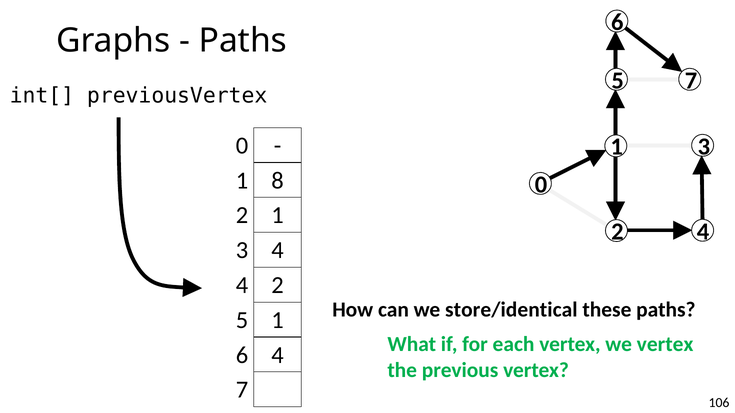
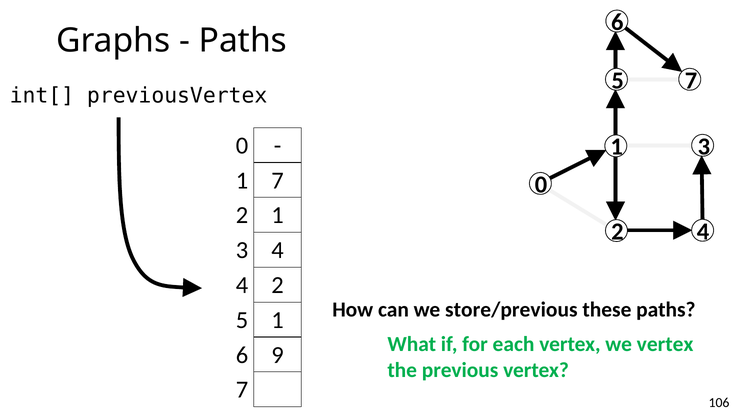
1 8: 8 -> 7
store/identical: store/identical -> store/previous
4 at (278, 355): 4 -> 9
